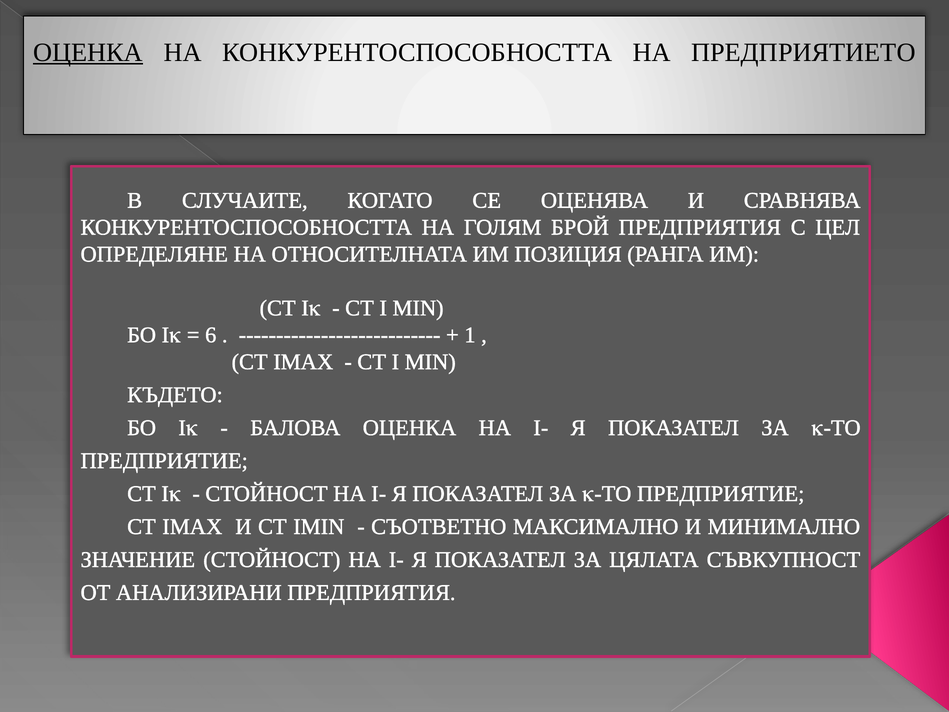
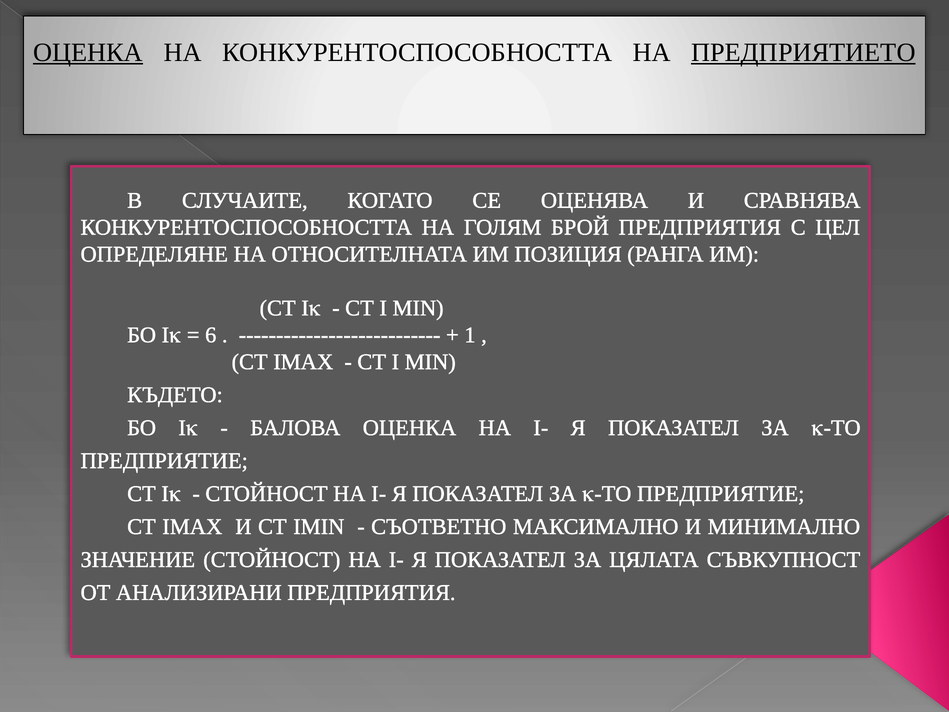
ПРЕДПРИЯТИЕТО underline: none -> present
